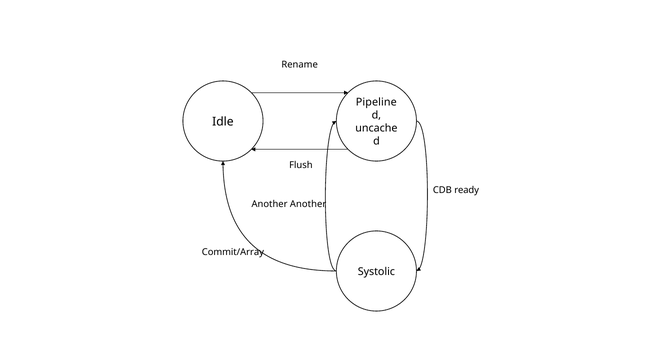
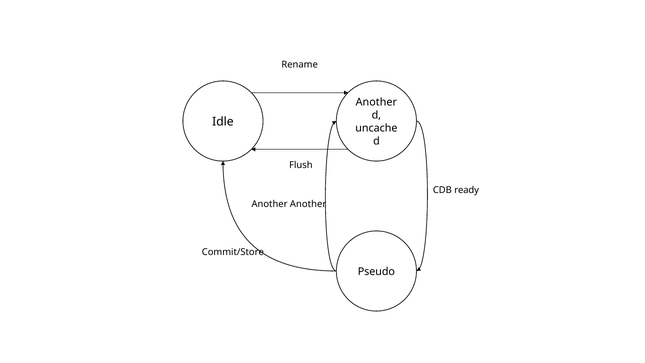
Pipeline at (376, 102): Pipeline -> Another
Commit/Array: Commit/Array -> Commit/Store
Systolic: Systolic -> Pseudo
